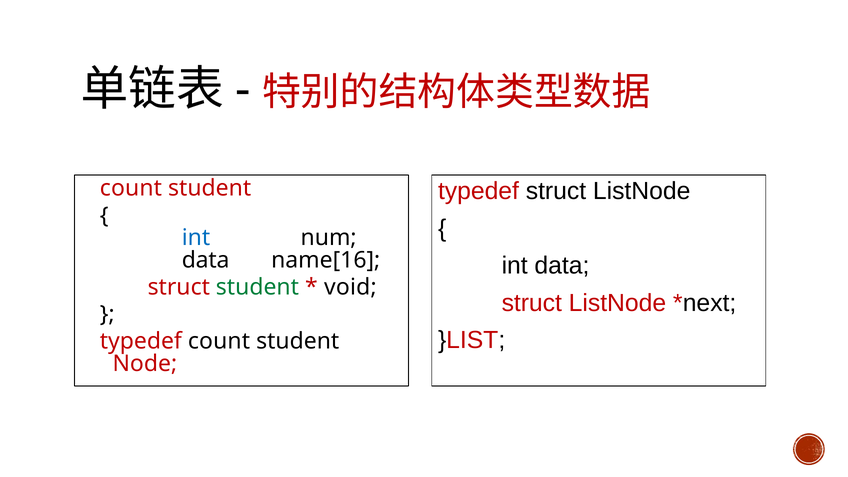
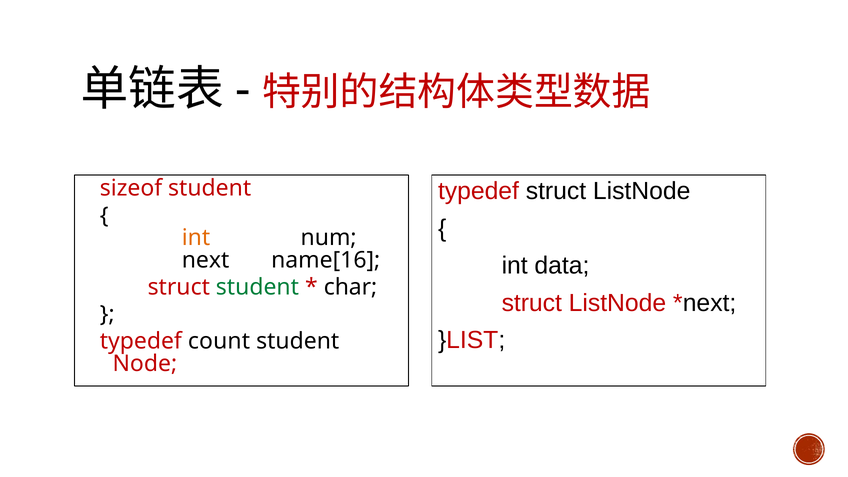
count at (131, 188): count -> sizeof
int at (196, 238) colour: blue -> orange
data at (206, 260): data -> next
void: void -> char
